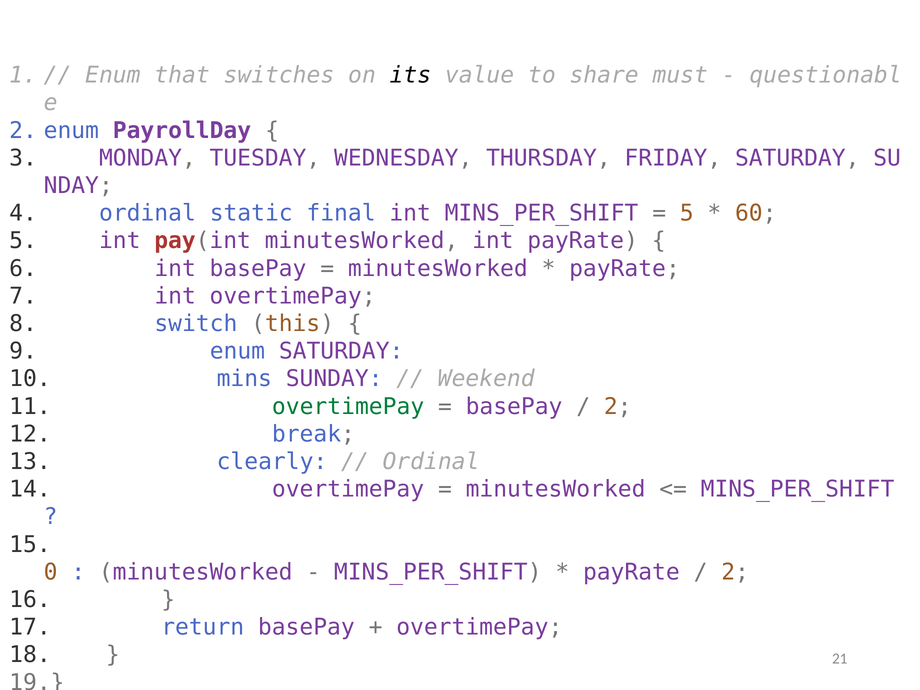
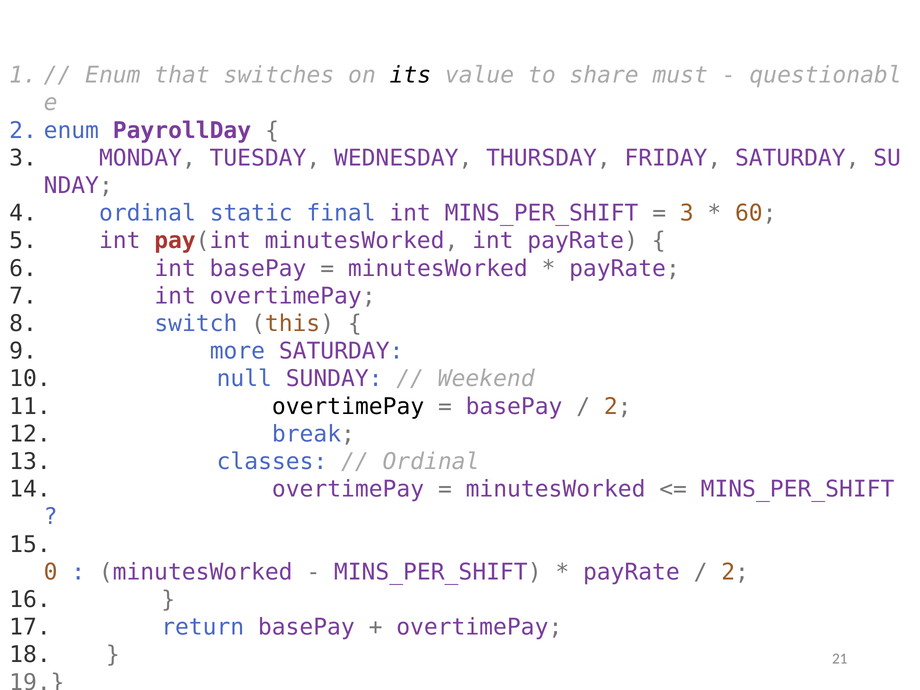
5 at (687, 213): 5 -> 3
enum at (237, 351): enum -> more
mins: mins -> null
overtimePay at (348, 406) colour: green -> black
clearly: clearly -> classes
